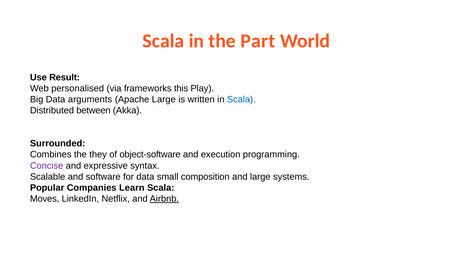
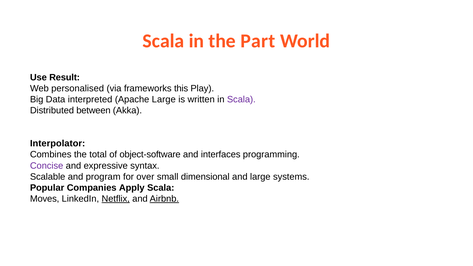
arguments: arguments -> interpreted
Scala at (241, 99) colour: blue -> purple
Surrounded: Surrounded -> Interpolator
they: they -> total
execution: execution -> interfaces
software: software -> program
for data: data -> over
composition: composition -> dimensional
Learn: Learn -> Apply
Netflix underline: none -> present
